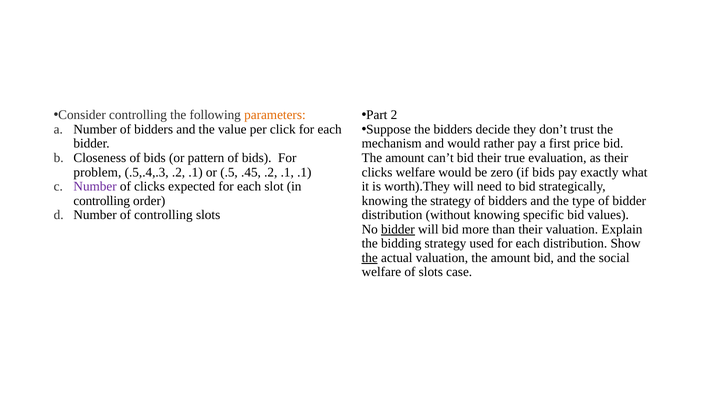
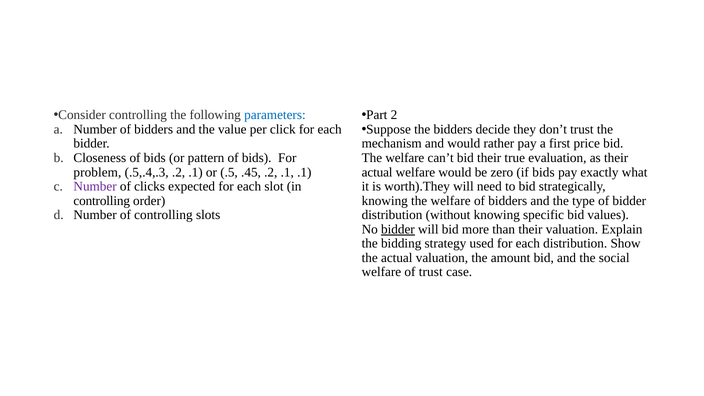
parameters colour: orange -> blue
amount at (405, 158): amount -> welfare
clicks at (377, 172): clicks -> actual
knowing the strategy: strategy -> welfare
the at (370, 258) underline: present -> none
of slots: slots -> trust
